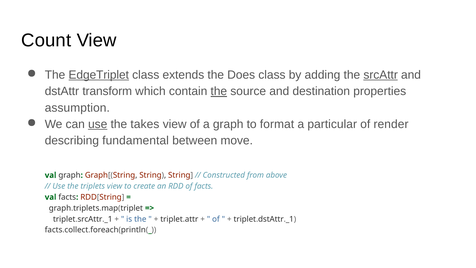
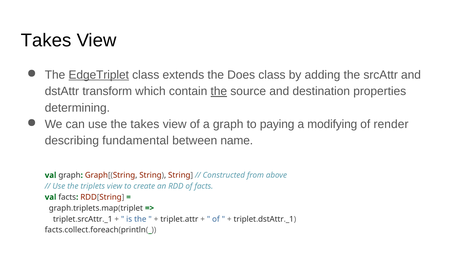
Count at (46, 40): Count -> Takes
srcAttr underline: present -> none
assumption: assumption -> determining
use at (98, 124) underline: present -> none
format: format -> paying
particular: particular -> modifying
move: move -> name
